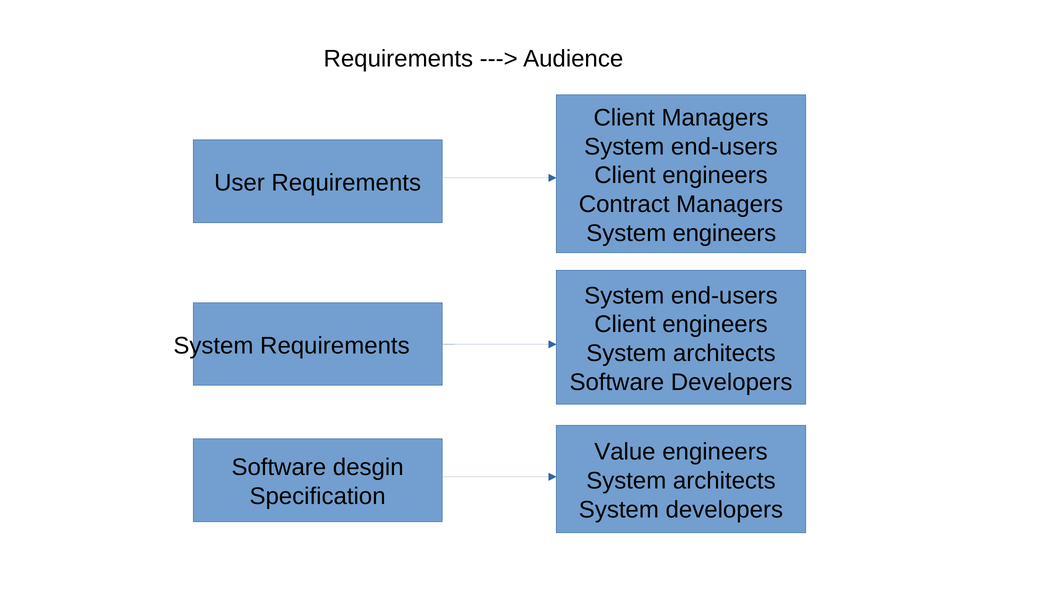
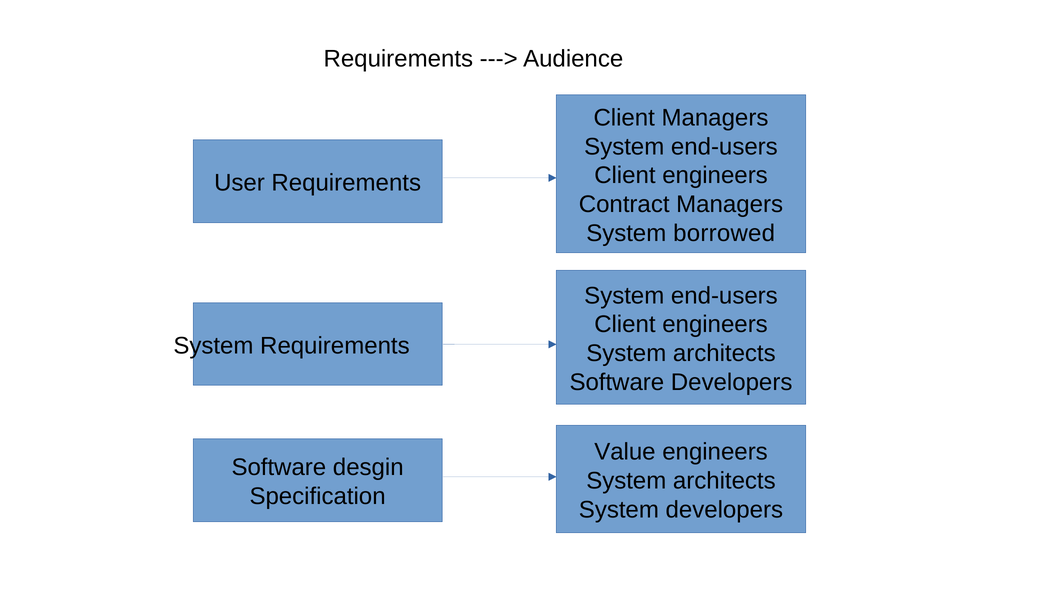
System engineers: engineers -> borrowed
